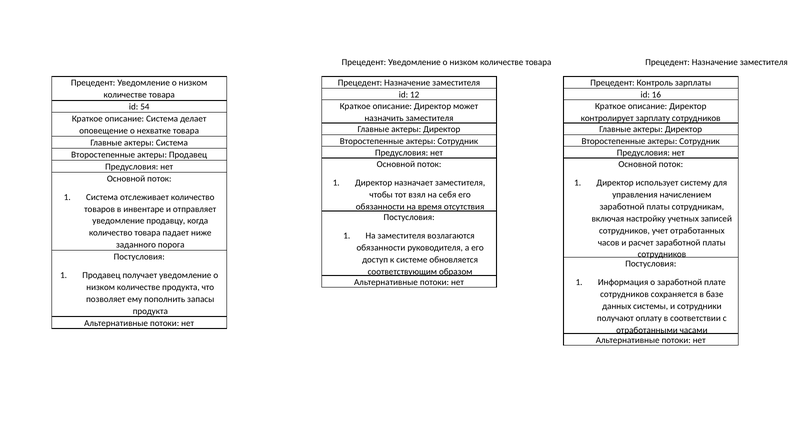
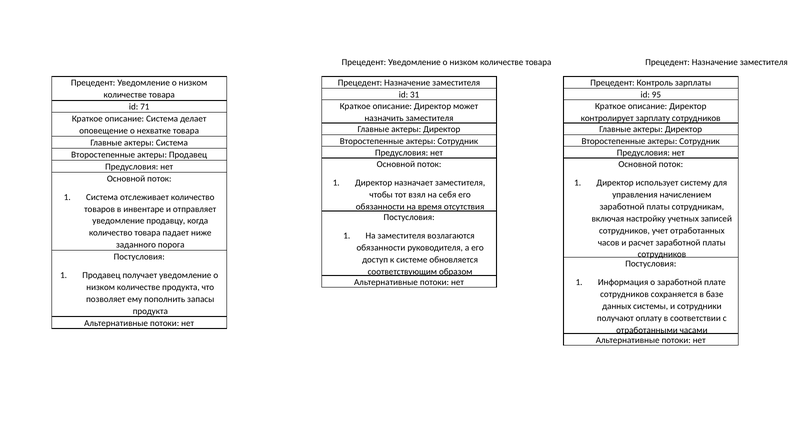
12: 12 -> 31
16: 16 -> 95
54: 54 -> 71
